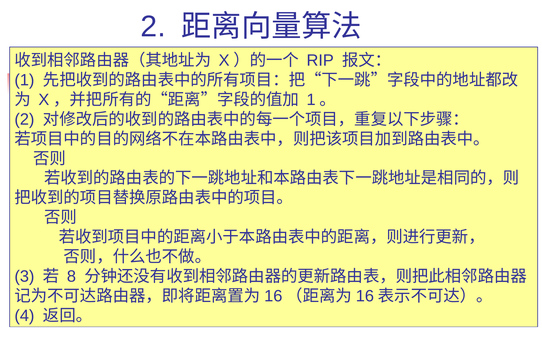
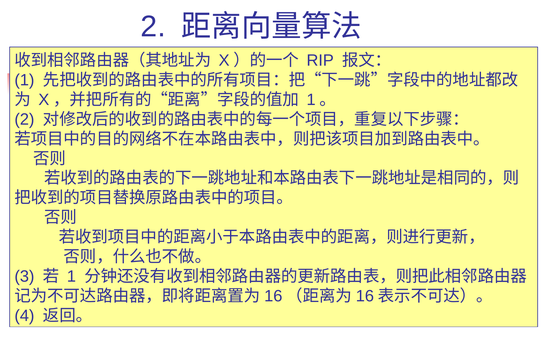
8 at (71, 277): 8 -> 1
